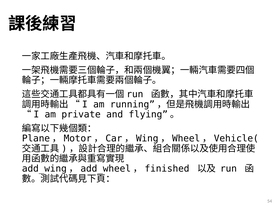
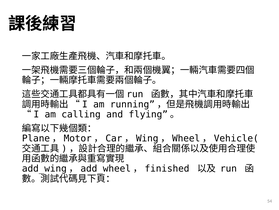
private: private -> calling
